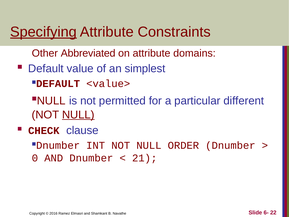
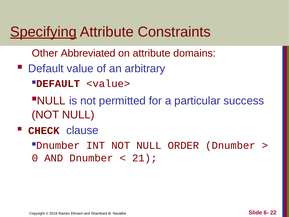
simplest: simplest -> arbitrary
different: different -> success
NULL at (78, 115) underline: present -> none
